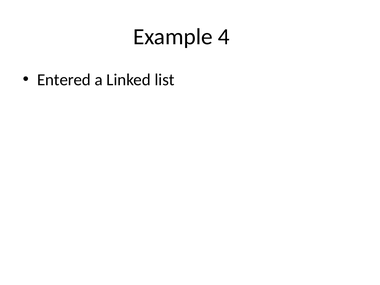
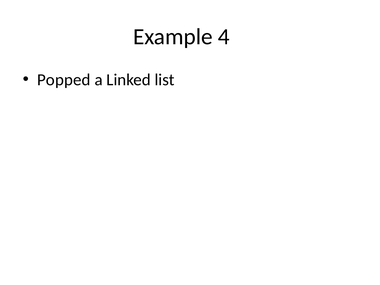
Entered: Entered -> Popped
